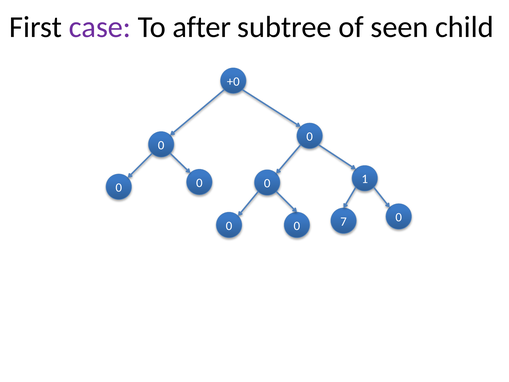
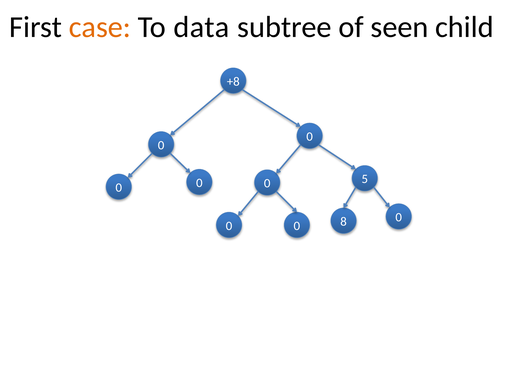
case colour: purple -> orange
after: after -> data
+0: +0 -> +8
1: 1 -> 5
7: 7 -> 8
